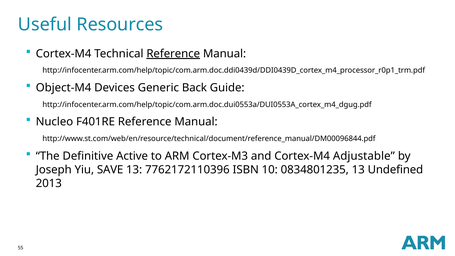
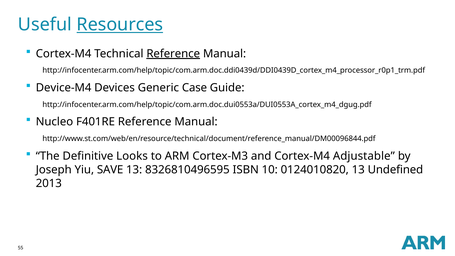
Resources underline: none -> present
Object-M4: Object-M4 -> Device-M4
Back: Back -> Case
Active: Active -> Looks
7762172110396: 7762172110396 -> 8326810496595
0834801235: 0834801235 -> 0124010820
